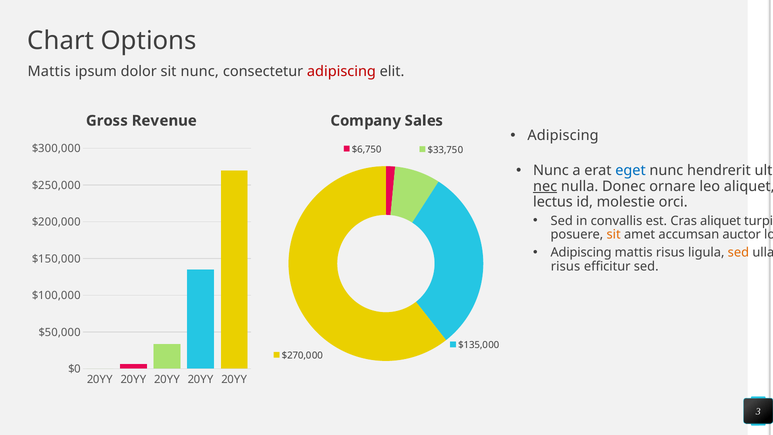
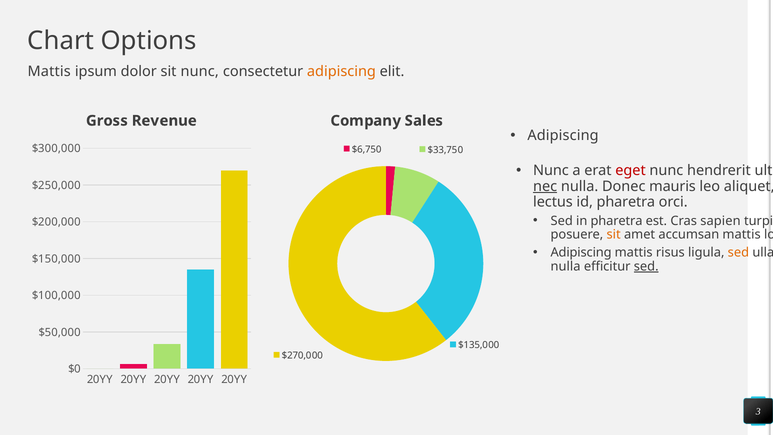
adipiscing at (341, 72) colour: red -> orange
eget colour: blue -> red
ornare: ornare -> mauris
id molestie: molestie -> pharetra
in convallis: convallis -> pharetra
Cras aliquet: aliquet -> sapien
accumsan auctor: auctor -> mattis
risus at (566, 266): risus -> nulla
sed at (646, 266) underline: none -> present
